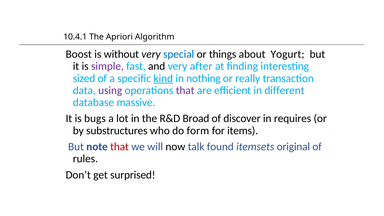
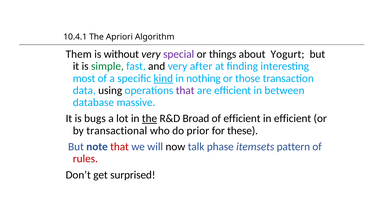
Boost: Boost -> Them
special colour: blue -> purple
simple colour: purple -> green
sized: sized -> most
really: really -> those
using colour: purple -> black
different: different -> between
the at (150, 119) underline: none -> present
of discover: discover -> efficient
in requires: requires -> efficient
substructures: substructures -> transactional
form: form -> prior
items: items -> these
found: found -> phase
original: original -> pattern
rules colour: black -> red
